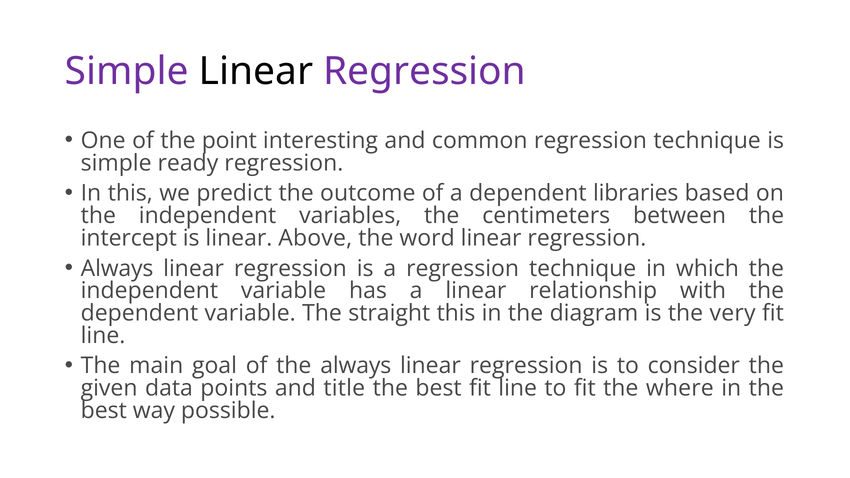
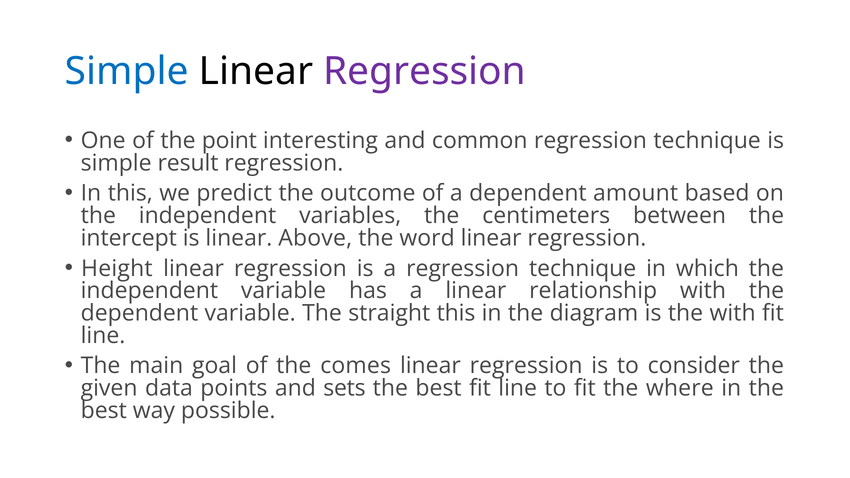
Simple at (127, 71) colour: purple -> blue
ready: ready -> result
libraries: libraries -> amount
Always at (117, 268): Always -> Height
the very: very -> with
the always: always -> comes
title: title -> sets
